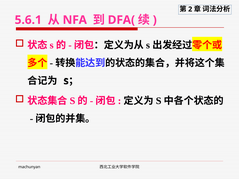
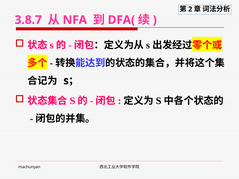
5.6.1: 5.6.1 -> 3.8.7
